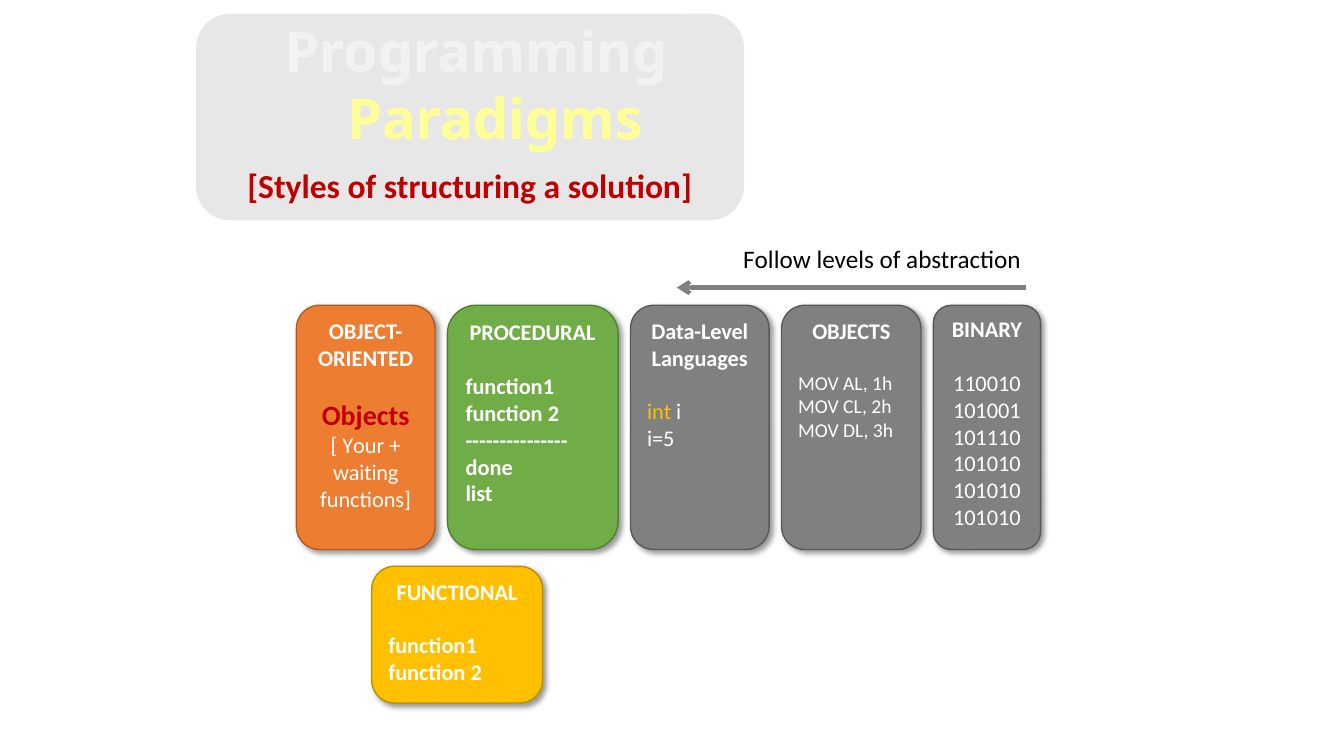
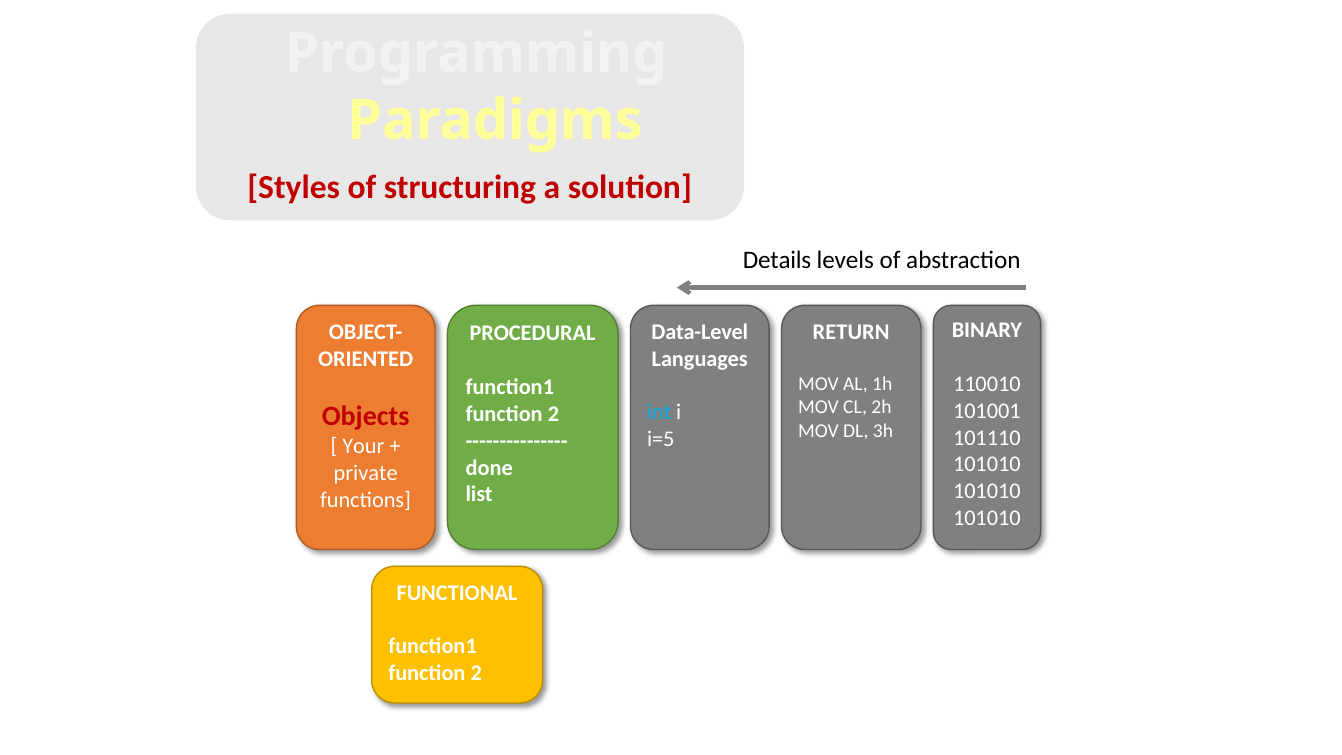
Follow: Follow -> Details
OBJECTS at (851, 332): OBJECTS -> RETURN
int colour: yellow -> light blue
waiting: waiting -> private
